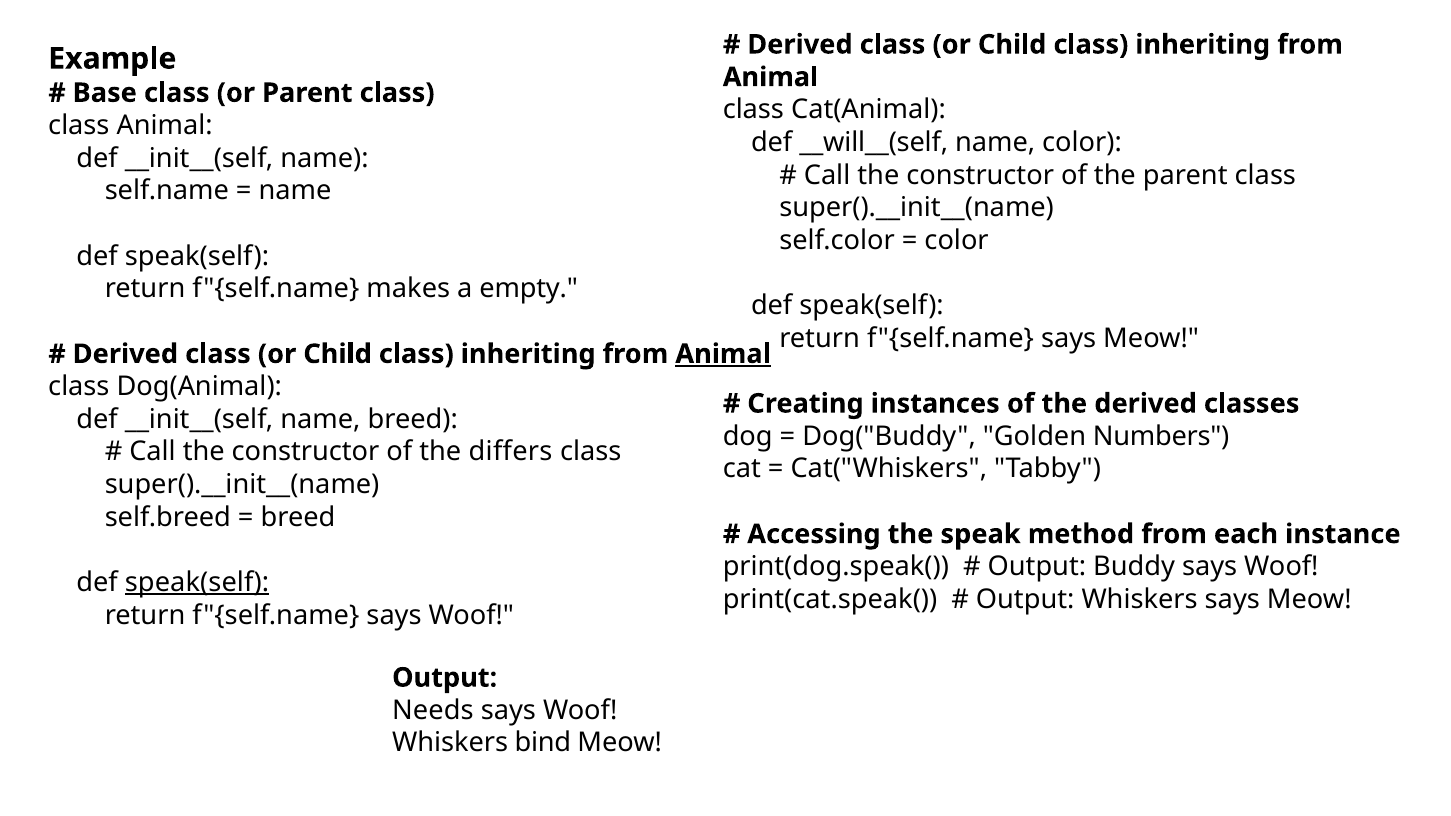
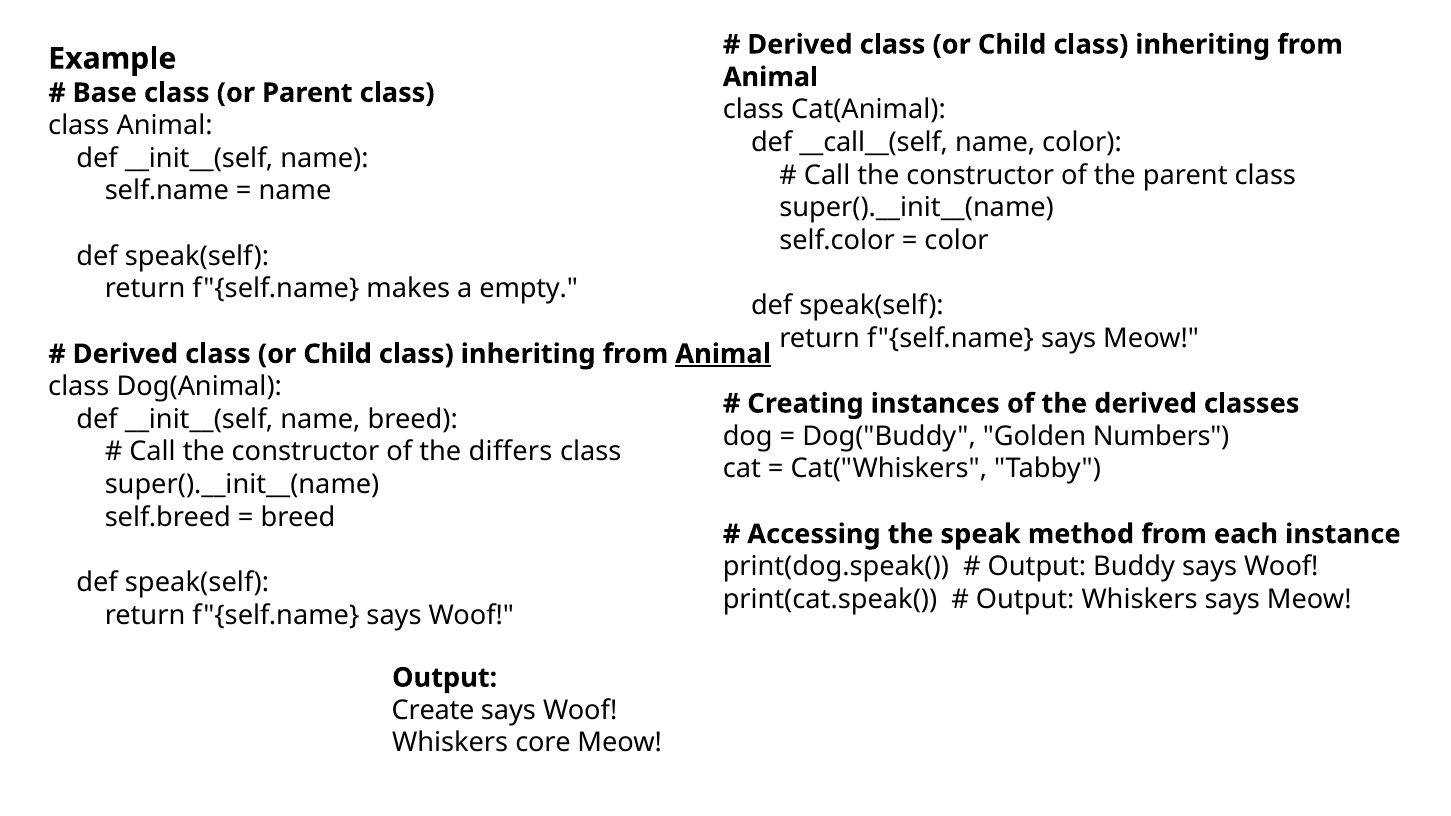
__will__(self: __will__(self -> __call__(self
speak(self at (197, 583) underline: present -> none
Needs: Needs -> Create
bind: bind -> core
